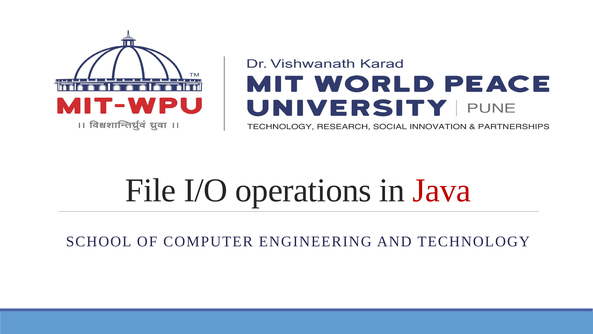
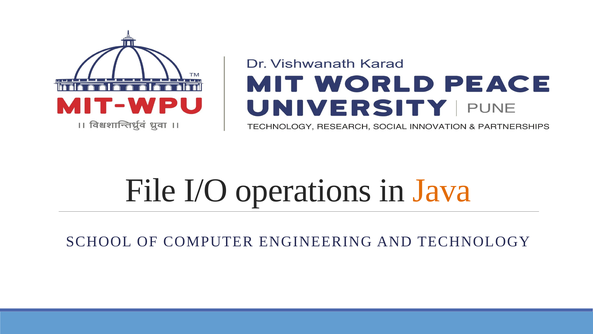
Java colour: red -> orange
